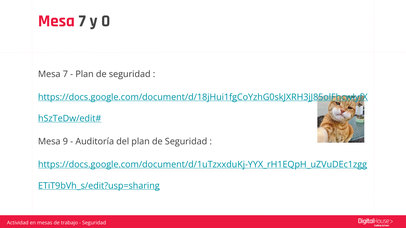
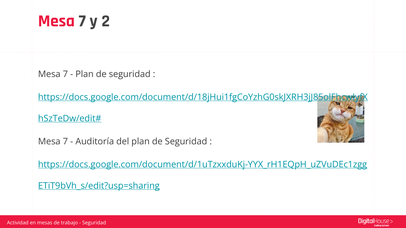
0: 0 -> 2
9 at (65, 142): 9 -> 7
